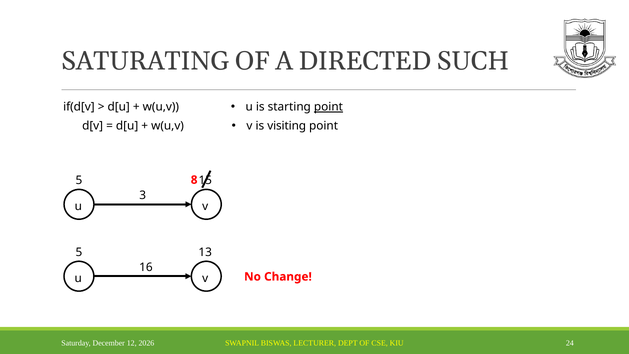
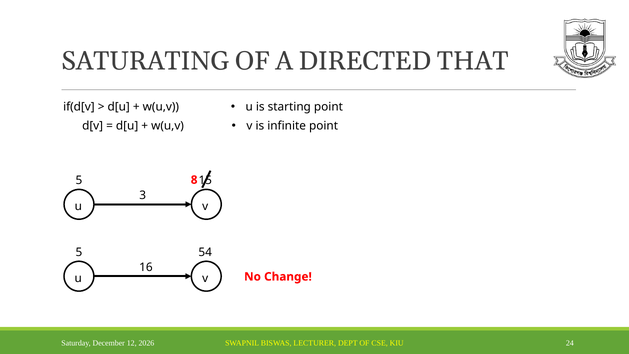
SUCH: SUCH -> THAT
point at (328, 107) underline: present -> none
visiting: visiting -> infinite
13: 13 -> 54
